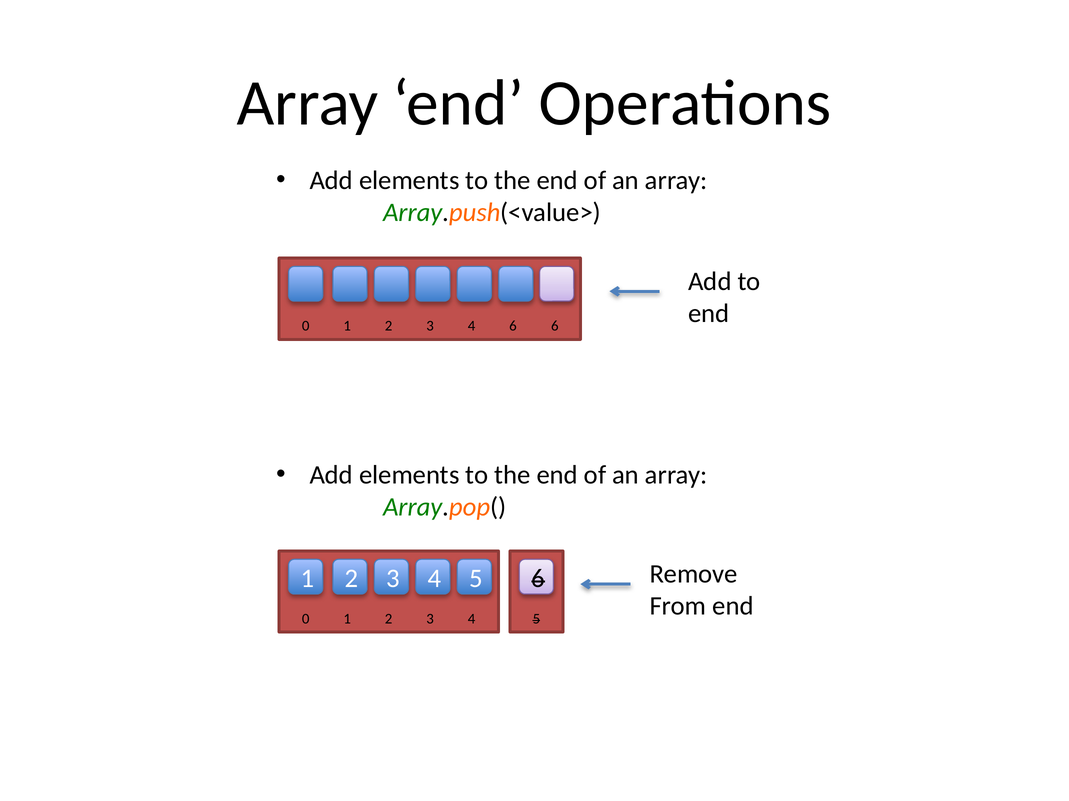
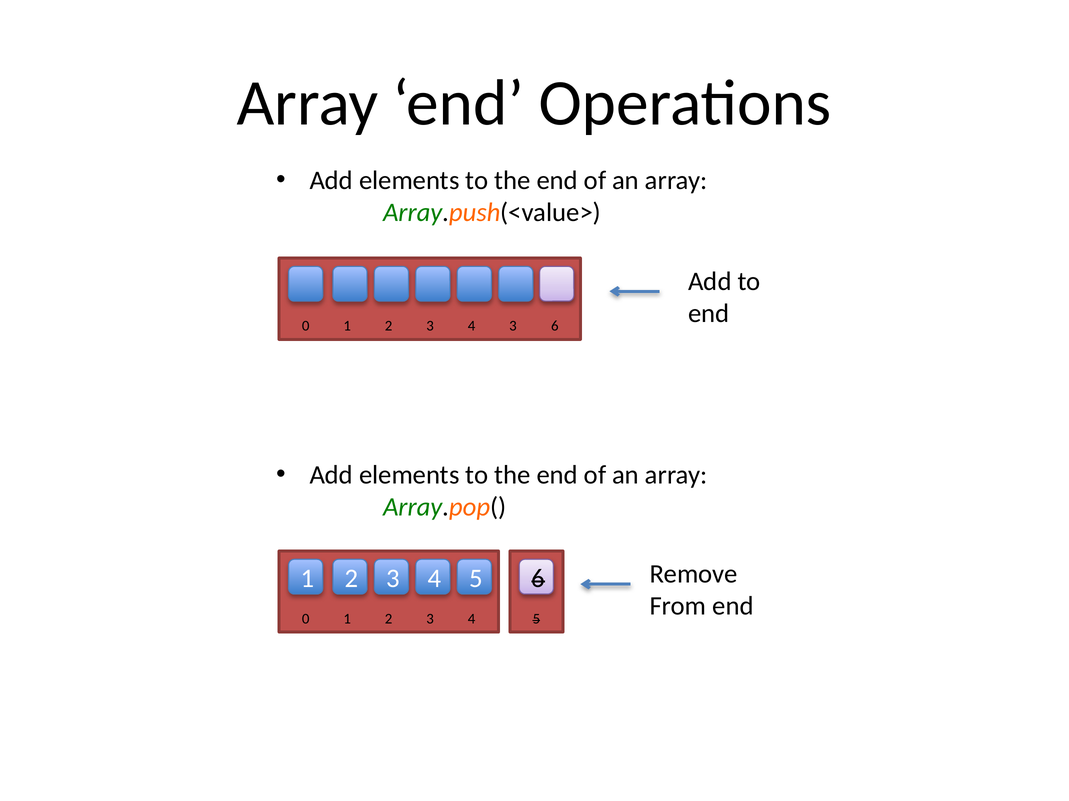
4 6: 6 -> 3
